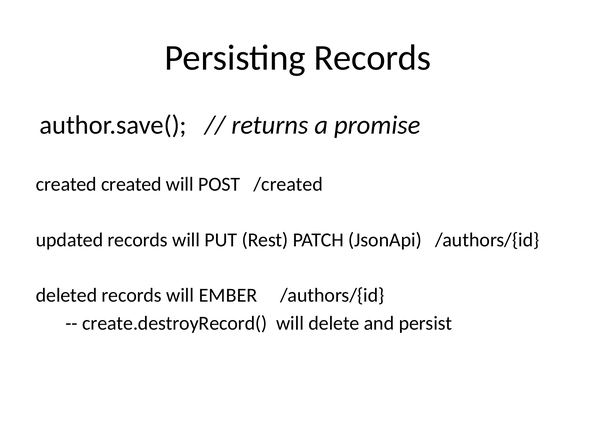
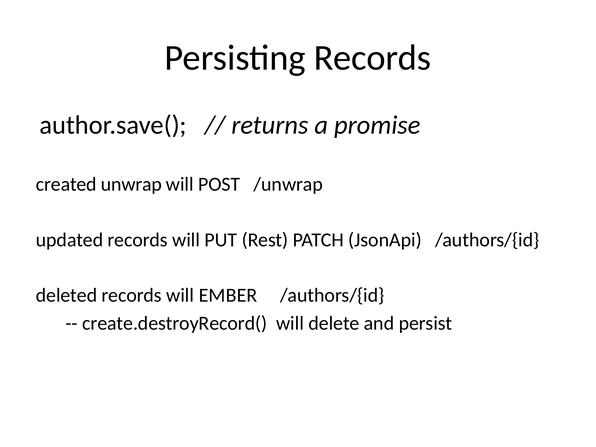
created created: created -> unwrap
/created: /created -> /unwrap
